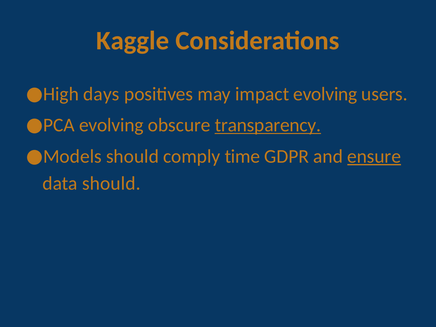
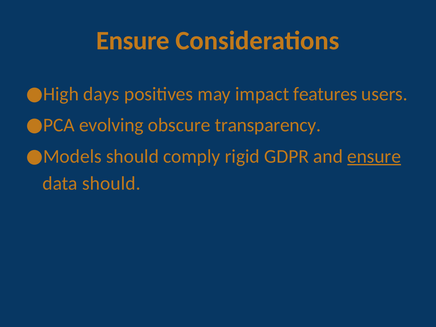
Kaggle at (133, 41): Kaggle -> Ensure
impact evolving: evolving -> features
transparency underline: present -> none
time: time -> rigid
